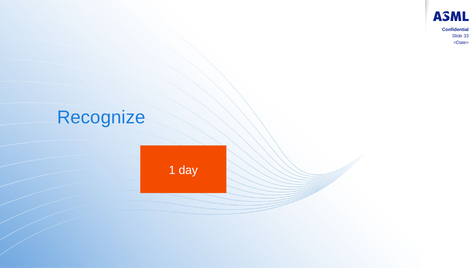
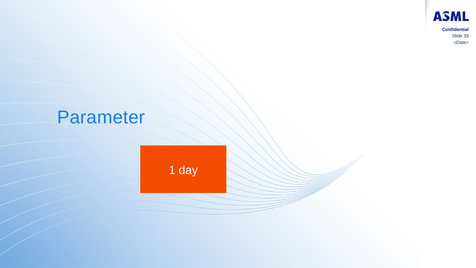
Recognize: Recognize -> Parameter
